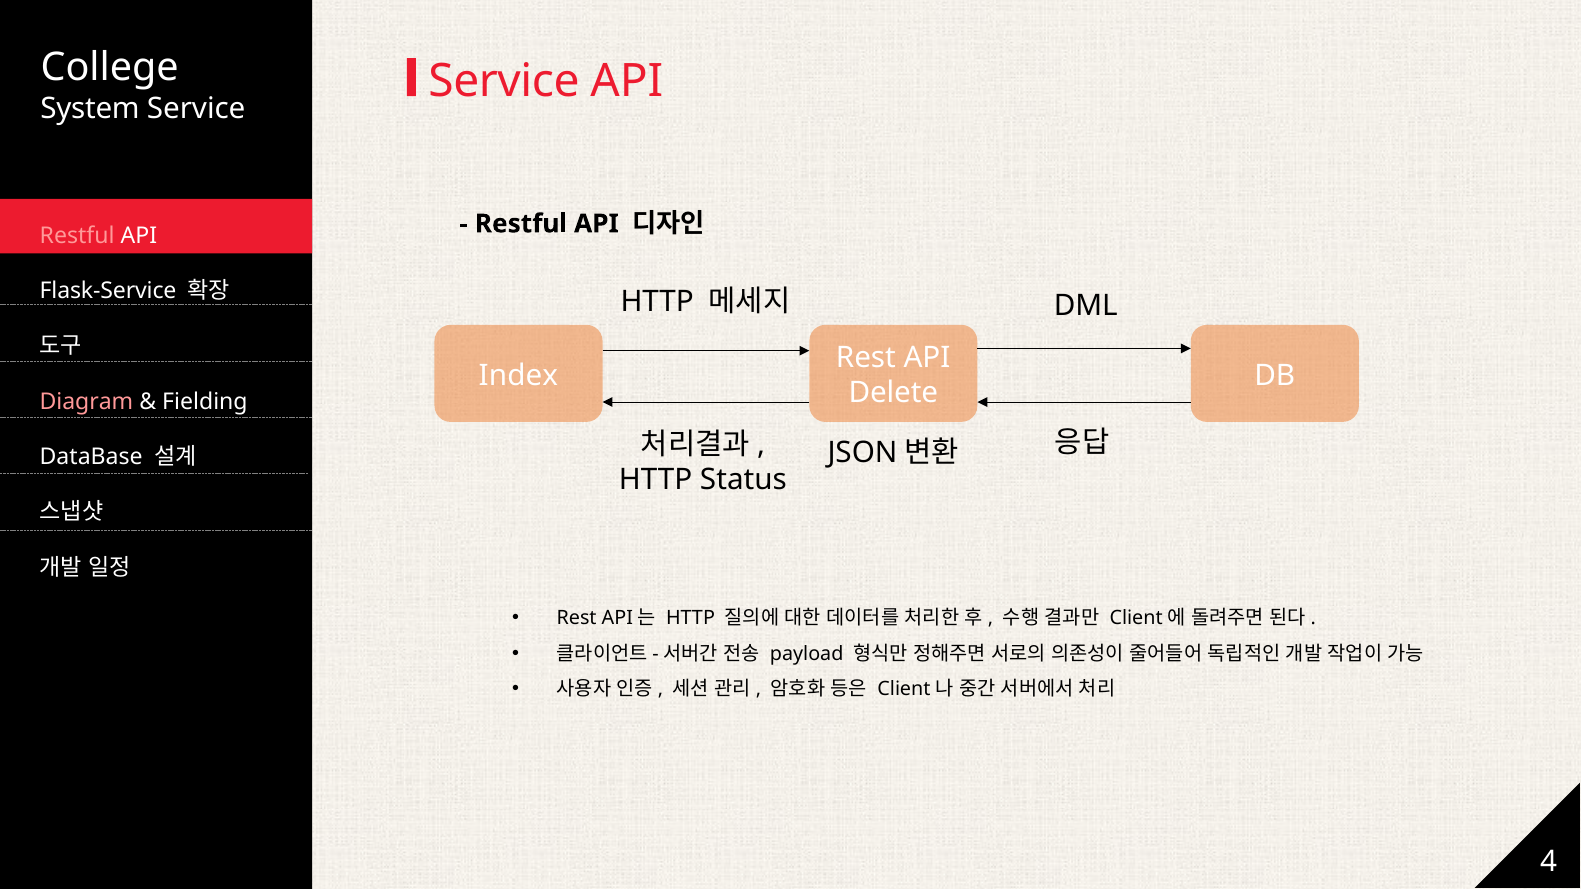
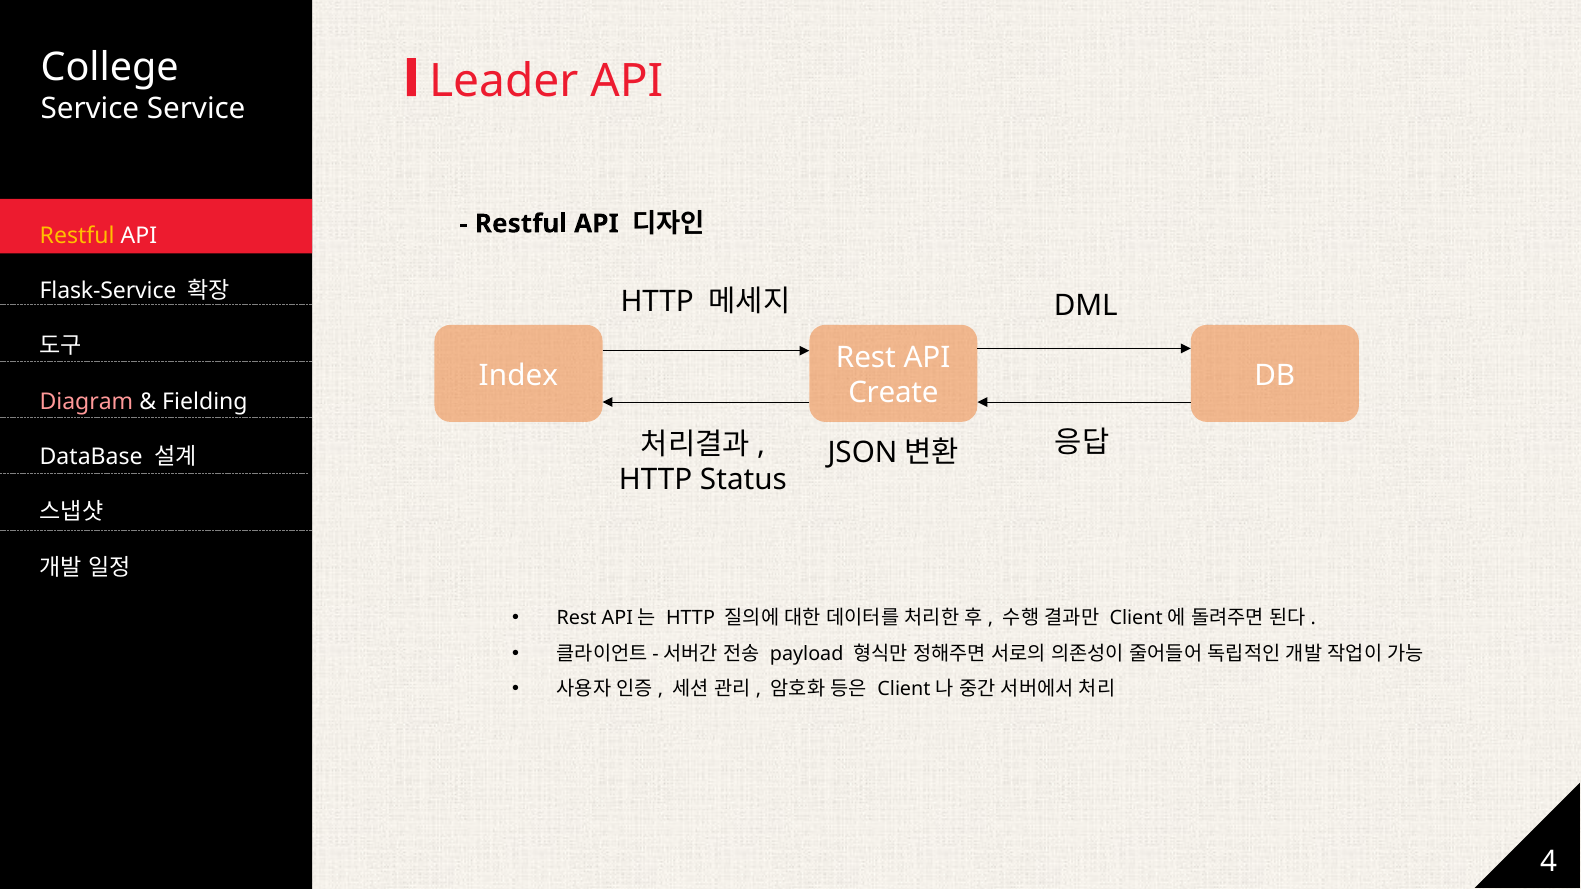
Service at (504, 81): Service -> Leader
System at (90, 108): System -> Service
Restful at (77, 236) colour: pink -> yellow
Delete: Delete -> Create
